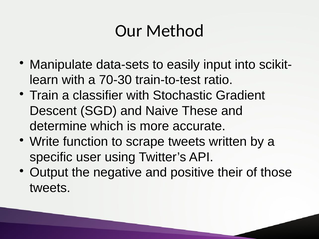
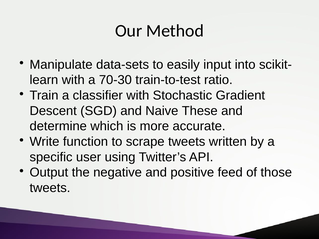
their: their -> feed
